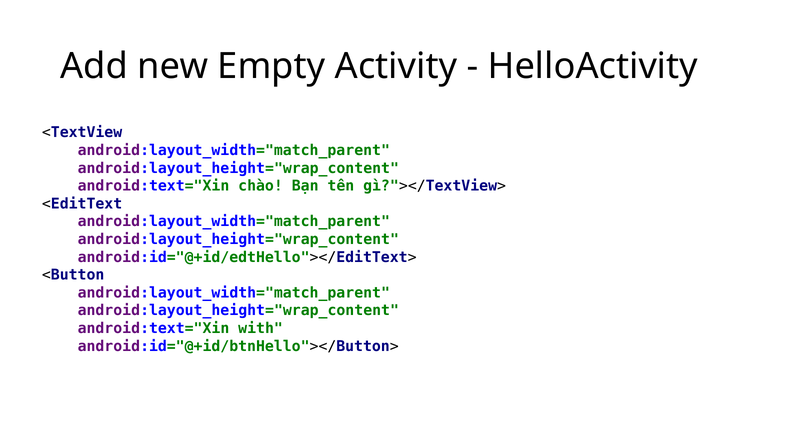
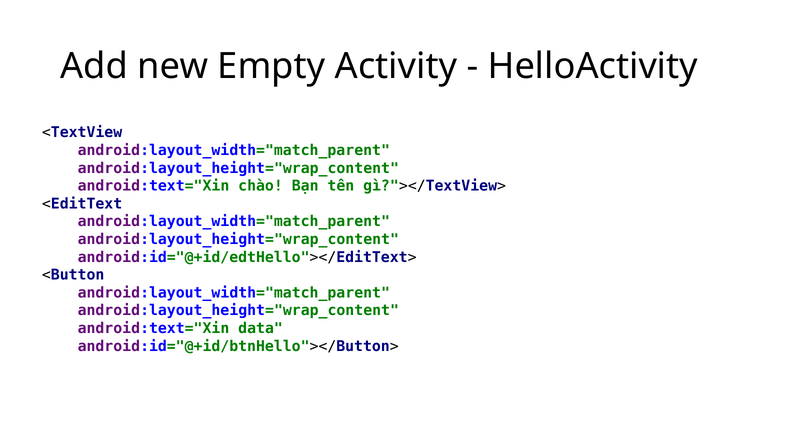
with: with -> data
